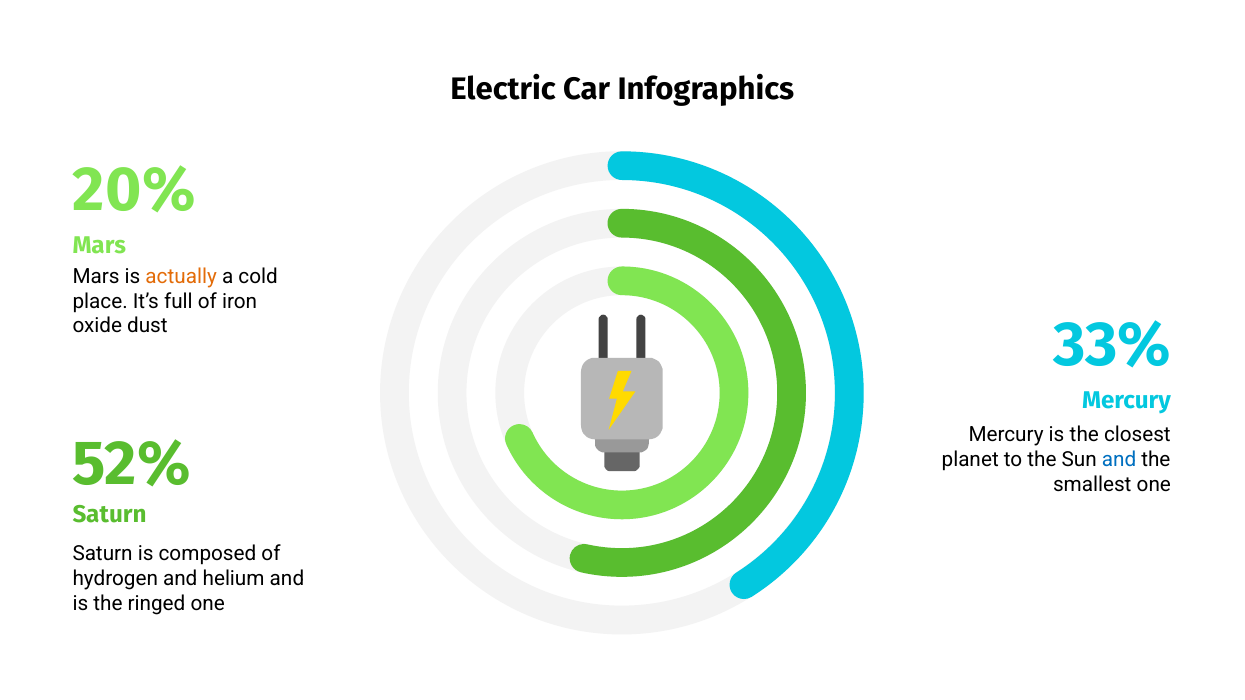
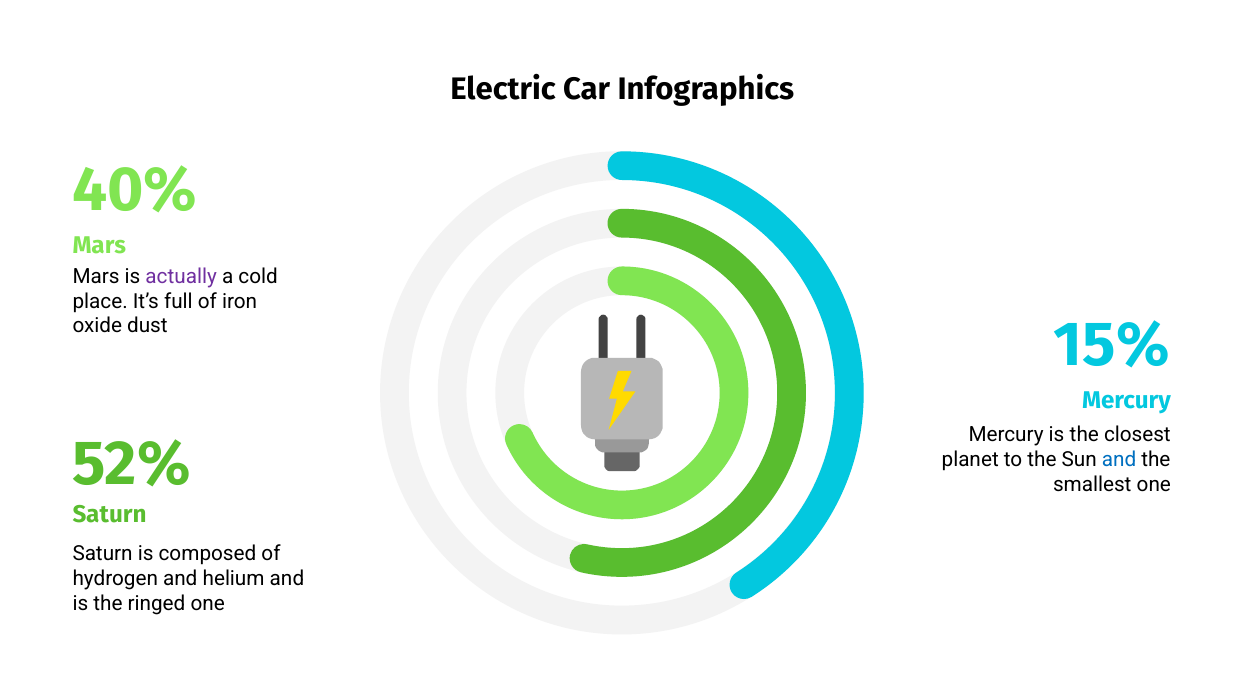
20%: 20% -> 40%
actually colour: orange -> purple
33%: 33% -> 15%
